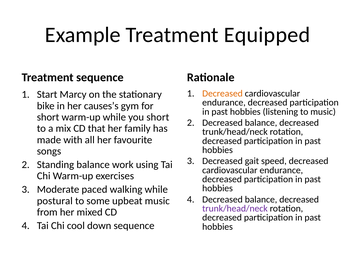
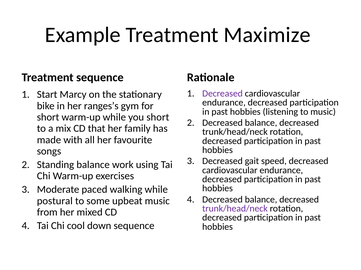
Equipped: Equipped -> Maximize
Decreased at (222, 94) colour: orange -> purple
causes’s: causes’s -> ranges’s
